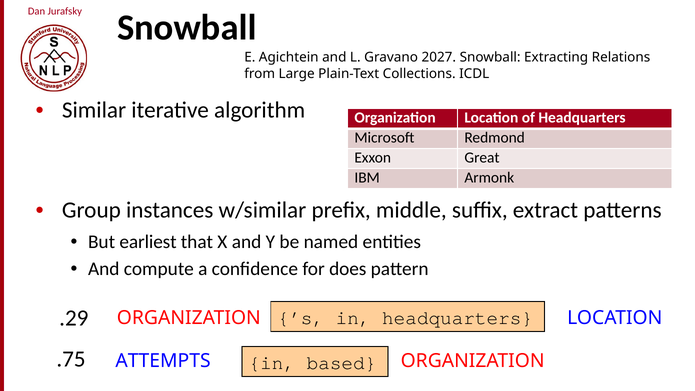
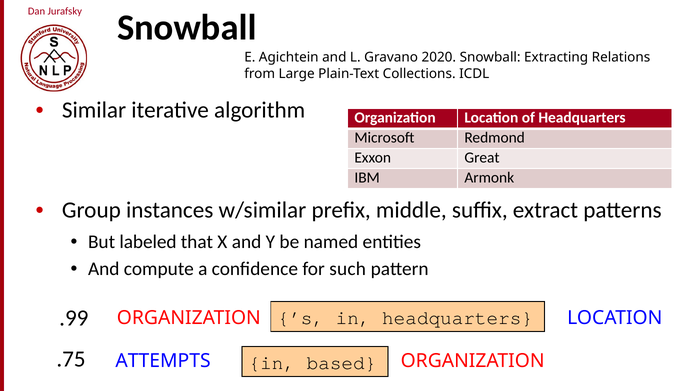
2027: 2027 -> 2020
earliest: earliest -> labeled
does: does -> such
.29: .29 -> .99
